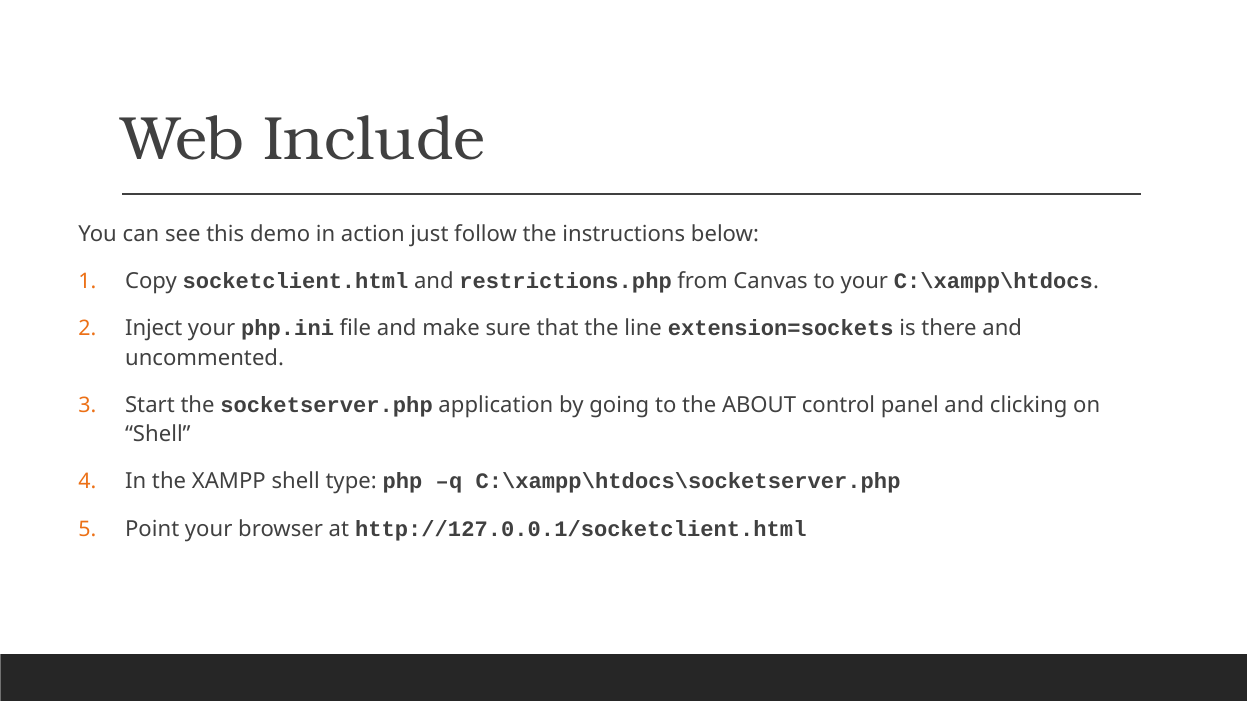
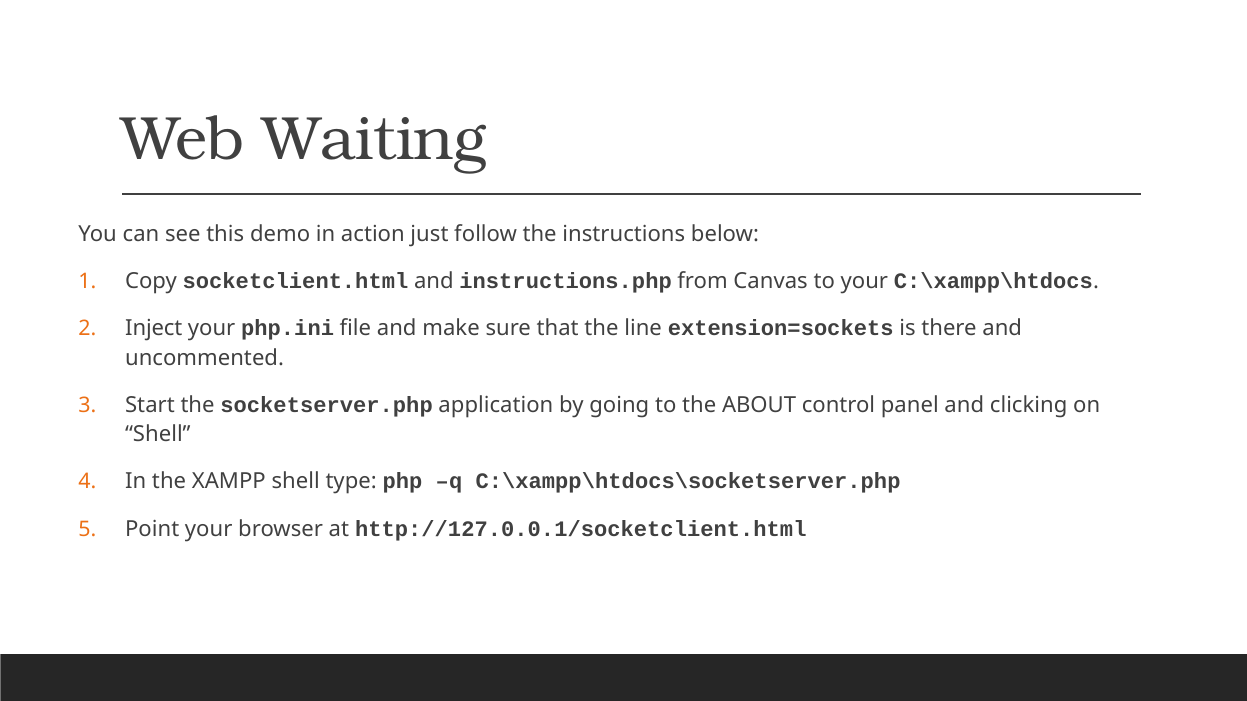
Include: Include -> Waiting
restrictions.php: restrictions.php -> instructions.php
